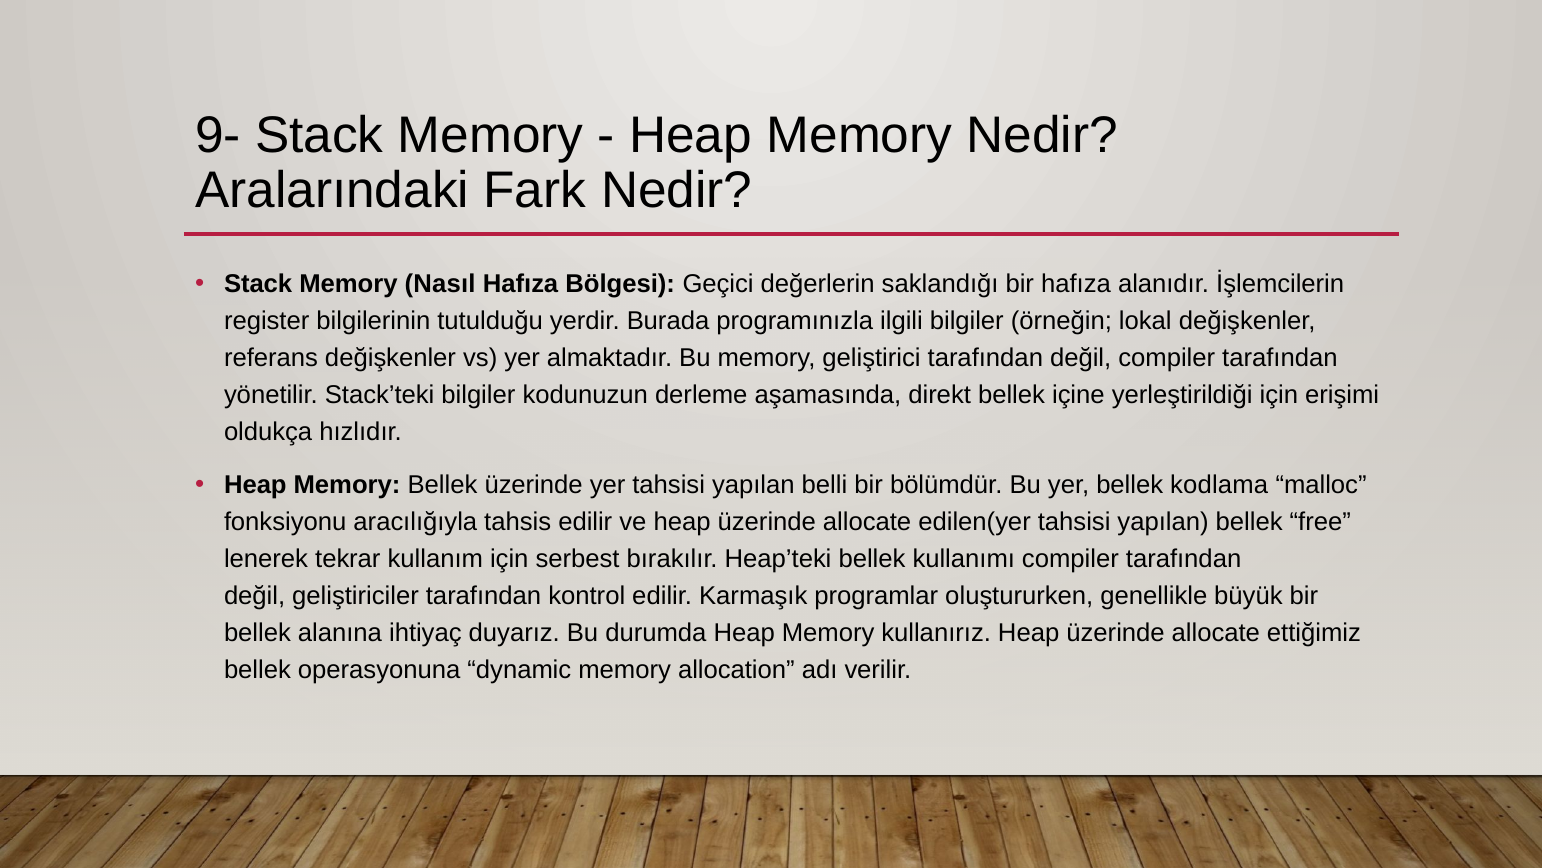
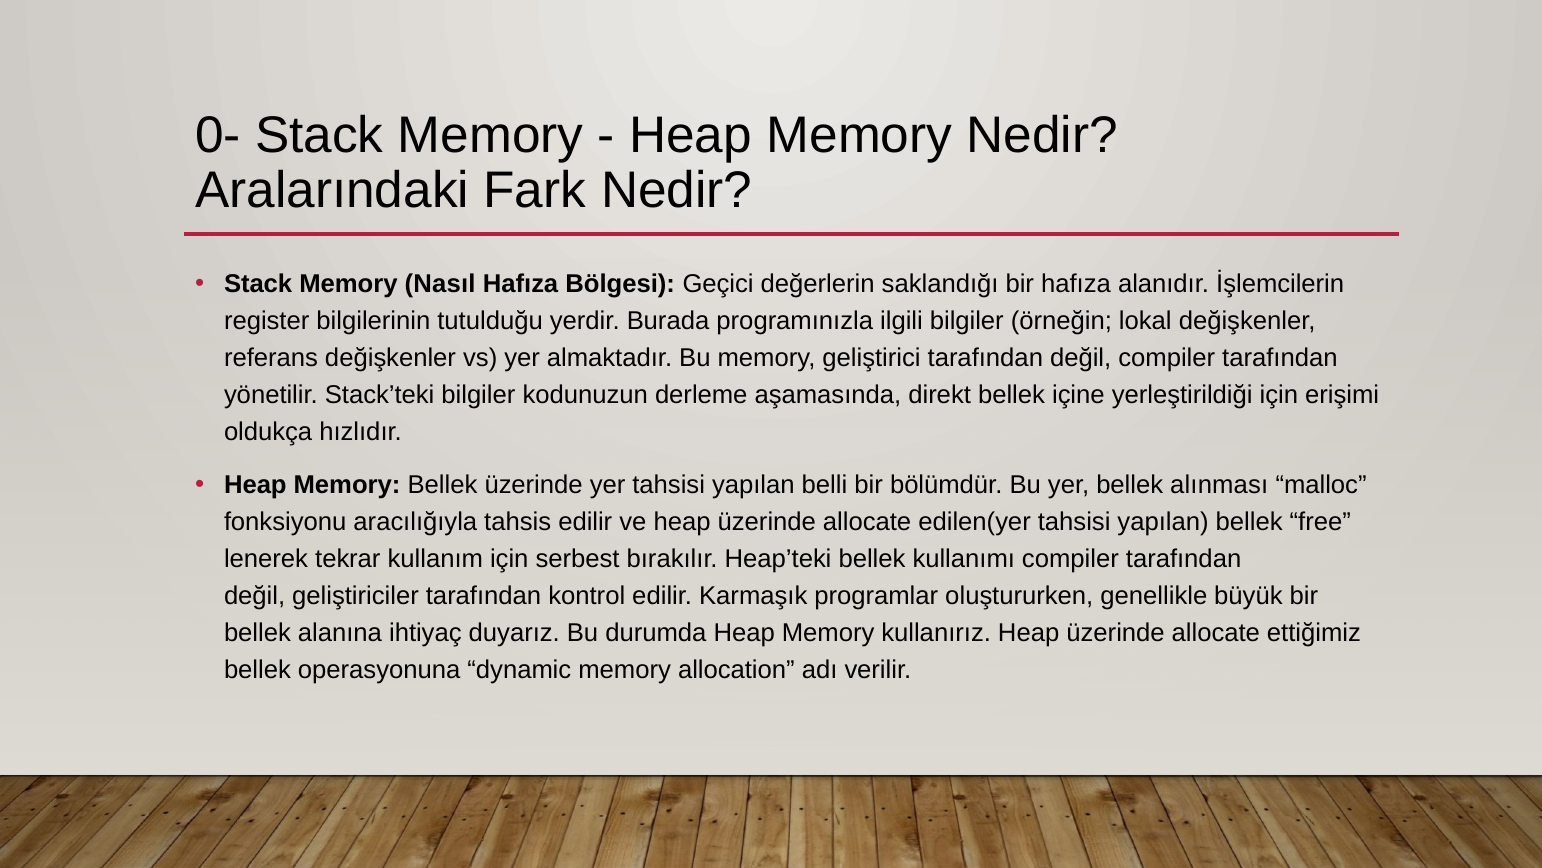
9-: 9- -> 0-
kodlama: kodlama -> alınması
